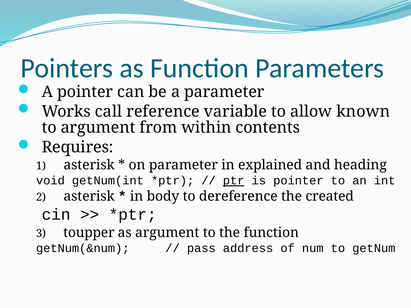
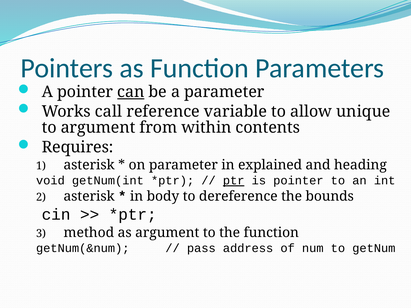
can underline: none -> present
known: known -> unique
created: created -> bounds
toupper: toupper -> method
